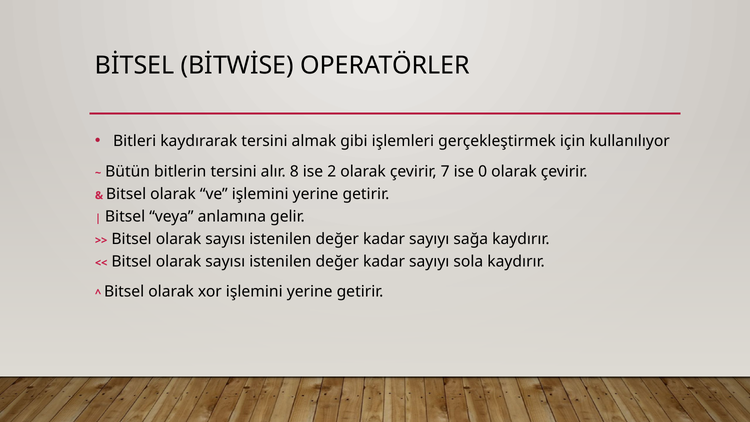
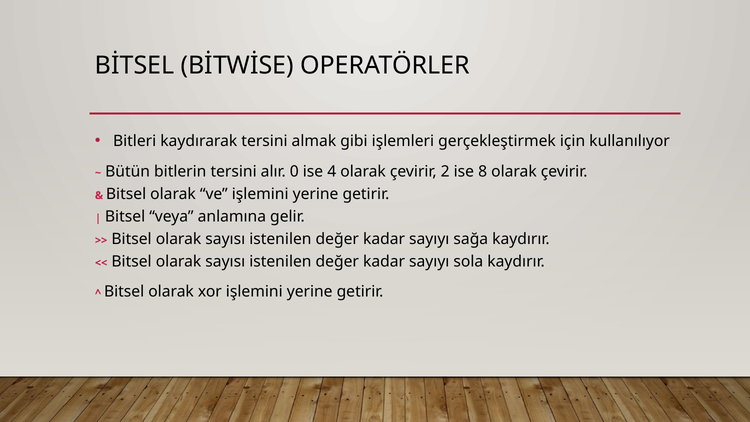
8: 8 -> 0
2: 2 -> 4
7: 7 -> 2
0: 0 -> 8
